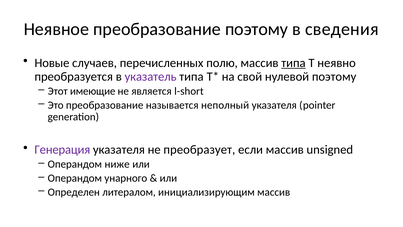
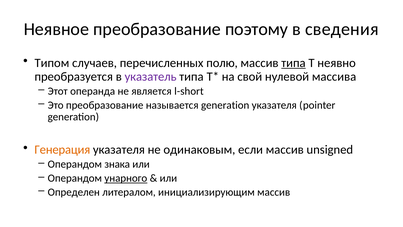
Новые: Новые -> Типом
нулевой поэтому: поэтому -> массива
имеющие: имеющие -> операнда
называется неполный: неполный -> generation
Генерация colour: purple -> orange
преобразует: преобразует -> одинаковым
ниже: ниже -> знака
унарного underline: none -> present
